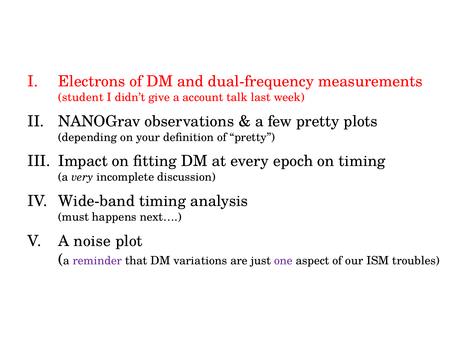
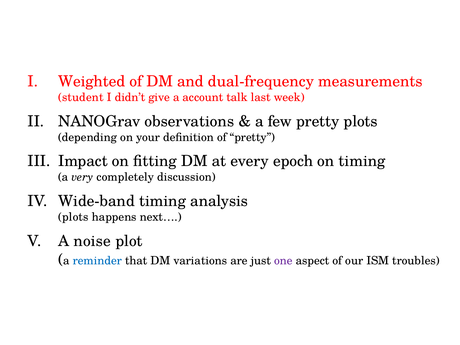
Electrons: Electrons -> Weighted
incomplete: incomplete -> completely
must at (73, 217): must -> plots
reminder colour: purple -> blue
